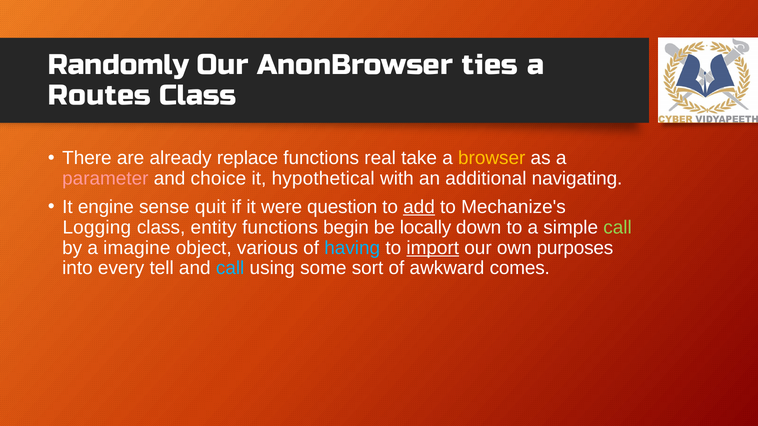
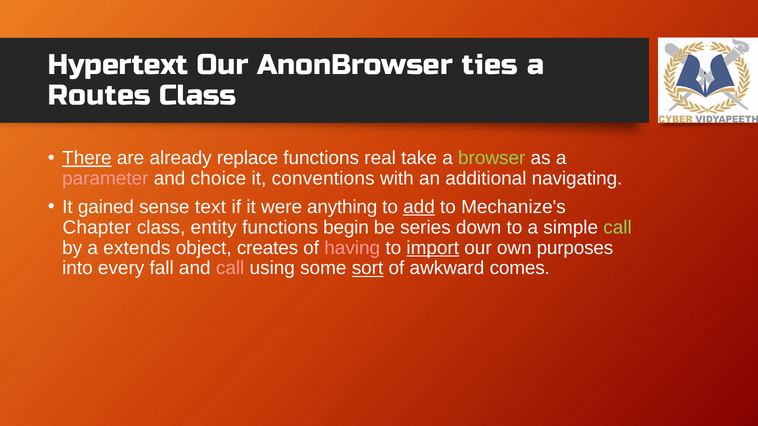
Randomly: Randomly -> Hypertext
There underline: none -> present
browser colour: yellow -> light green
hypothetical: hypothetical -> conventions
engine: engine -> gained
quit: quit -> text
question: question -> anything
Logging: Logging -> Chapter
locally: locally -> series
imagine: imagine -> extends
various: various -> creates
having colour: light blue -> pink
tell: tell -> fall
call at (230, 268) colour: light blue -> pink
sort underline: none -> present
